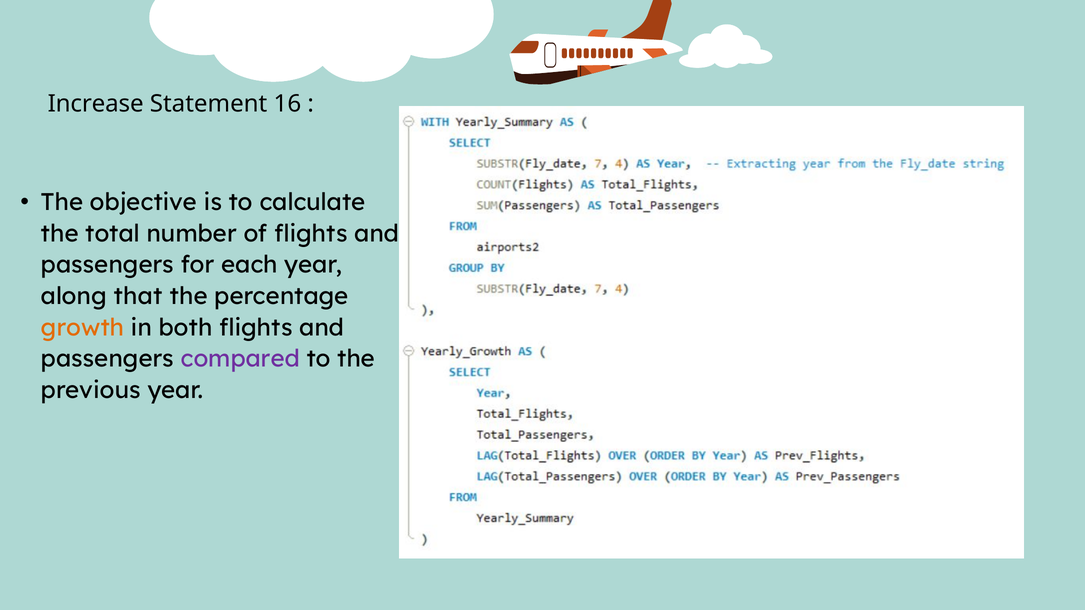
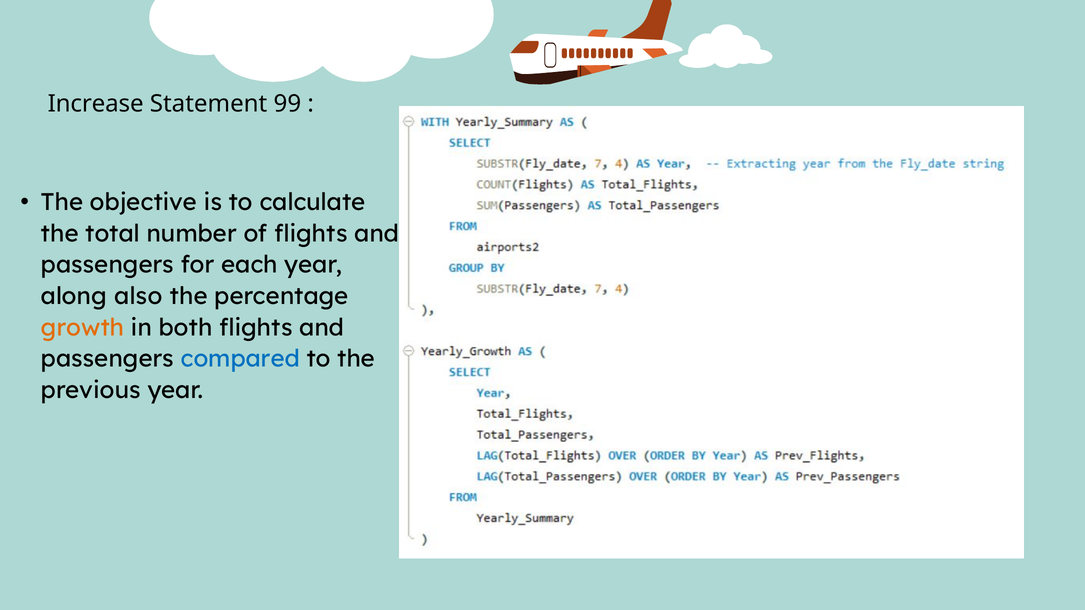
16: 16 -> 99
that: that -> also
compared colour: purple -> blue
